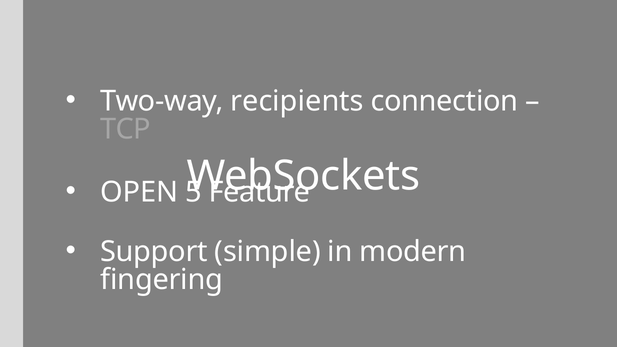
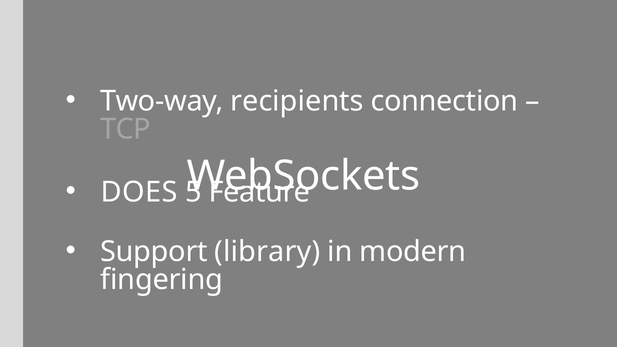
OPEN: OPEN -> DOES
simple: simple -> library
